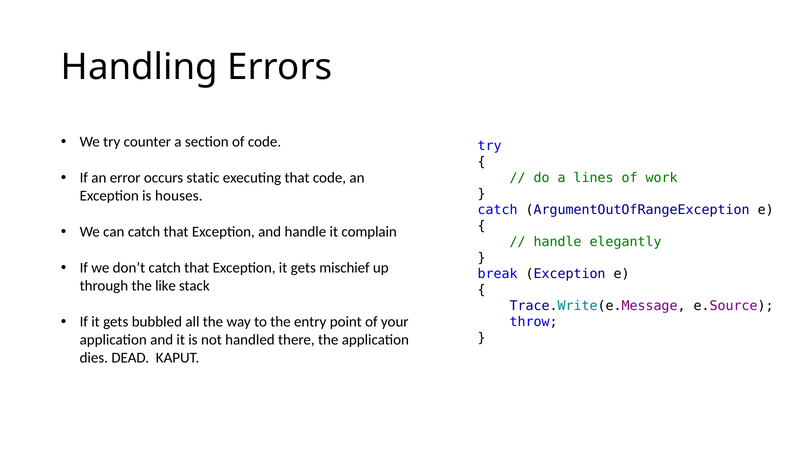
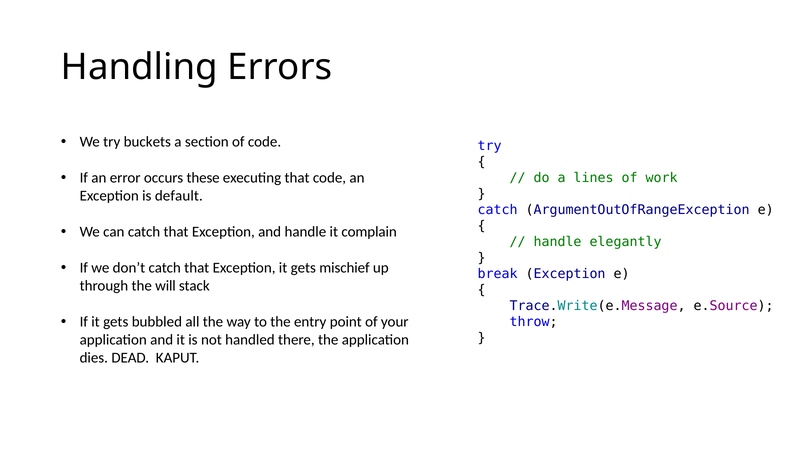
counter: counter -> buckets
static: static -> these
houses: houses -> default
like: like -> will
